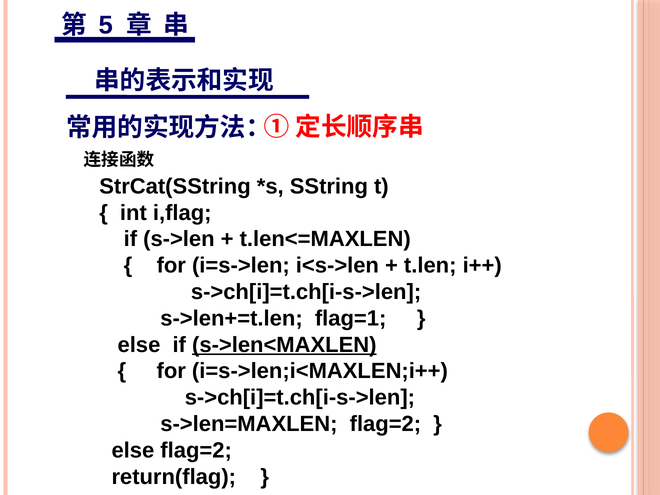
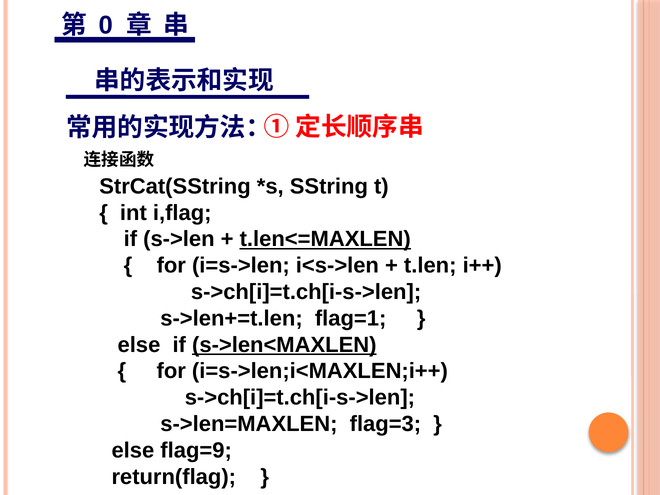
5: 5 -> 0
t.len<=MAXLEN underline: none -> present
s->len=MAXLEN flag=2: flag=2 -> flag=3
else flag=2: flag=2 -> flag=9
